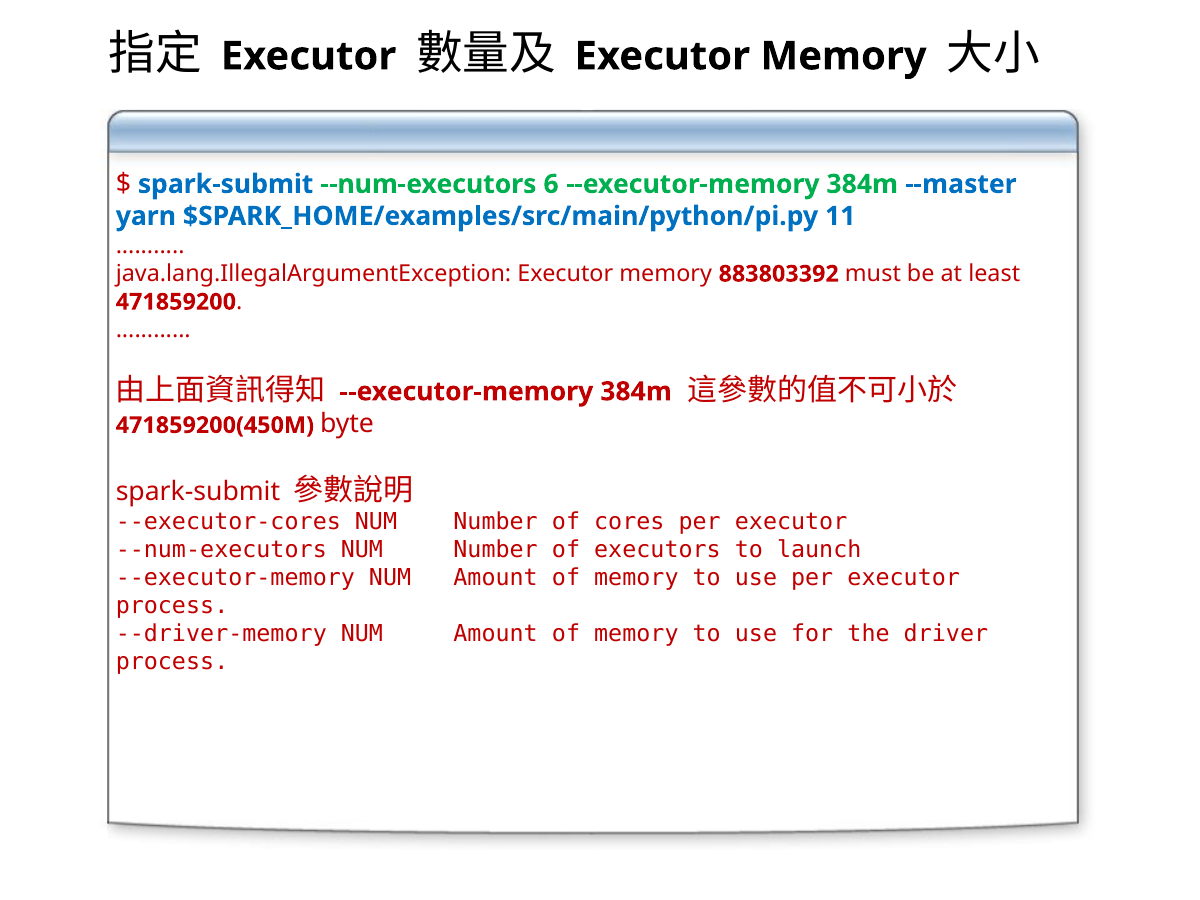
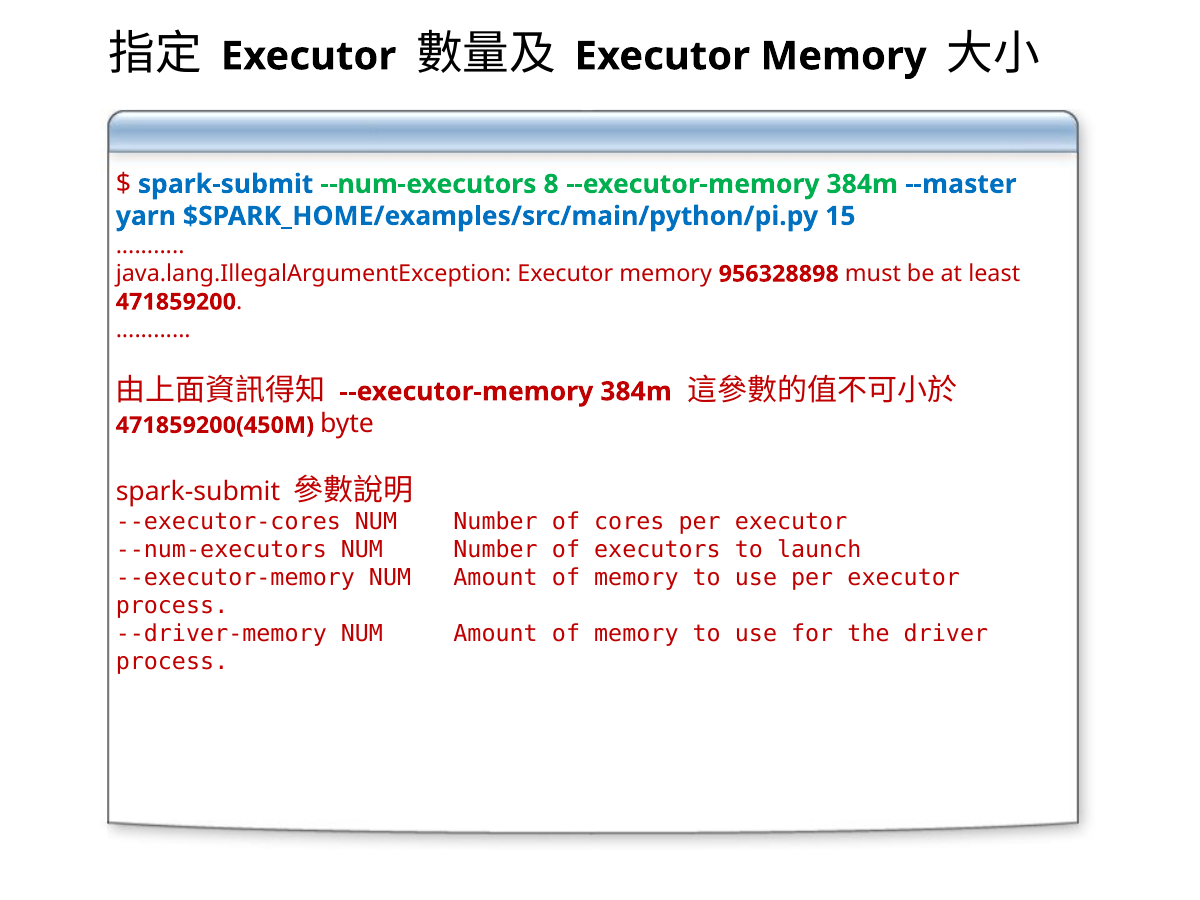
6: 6 -> 8
11: 11 -> 15
883803392: 883803392 -> 956328898
